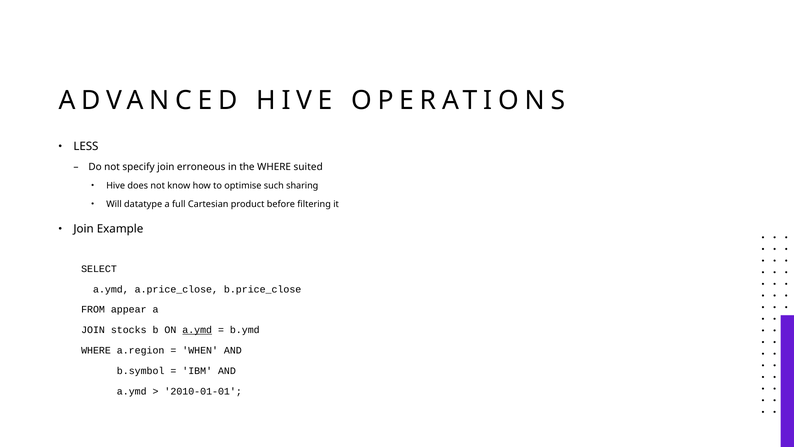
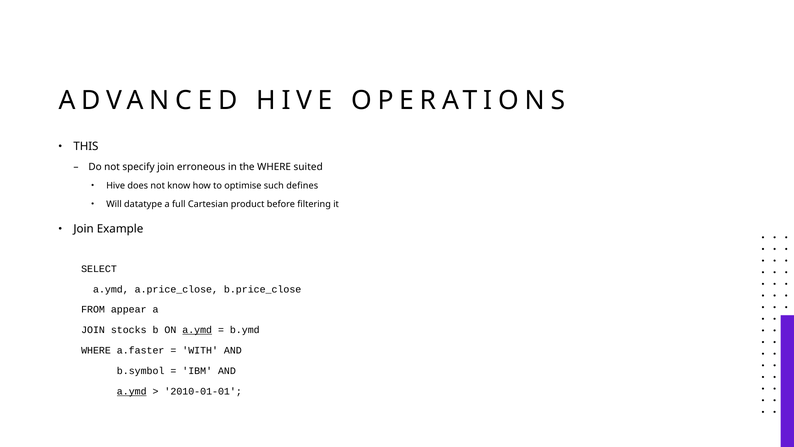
LESS: LESS -> THIS
sharing: sharing -> defines
a.region: a.region -> a.faster
WHEN: WHEN -> WITH
a.ymd at (132, 391) underline: none -> present
